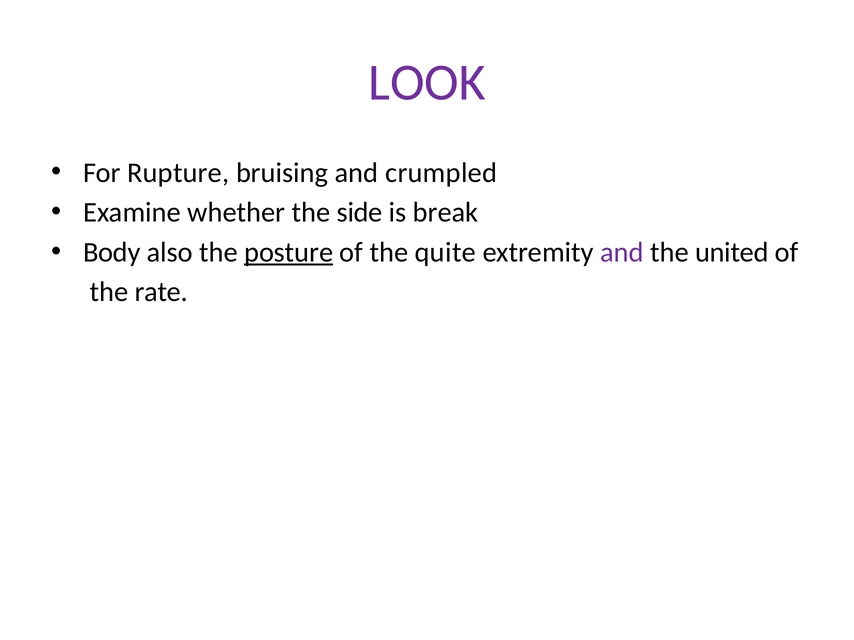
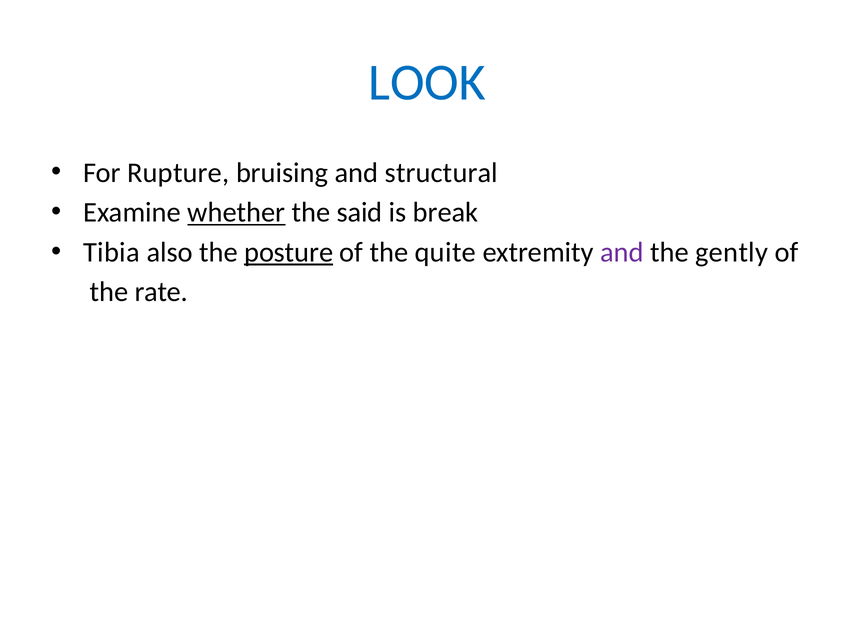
LOOK colour: purple -> blue
crumpled: crumpled -> structural
whether underline: none -> present
side: side -> said
Body: Body -> Tibia
united: united -> gently
